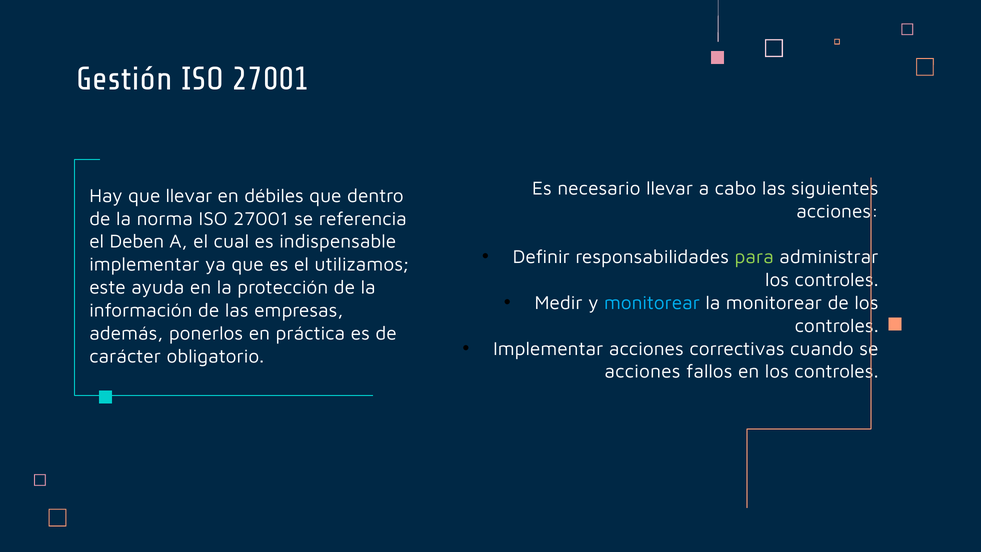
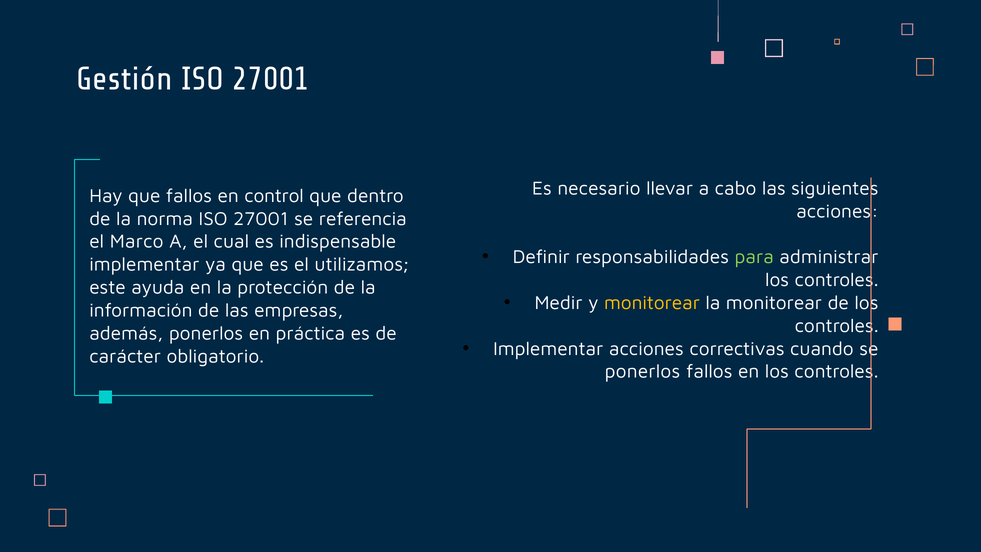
que llevar: llevar -> fallos
débiles: débiles -> control
Deben: Deben -> Marco
monitorear at (652, 303) colour: light blue -> yellow
acciones at (642, 372): acciones -> ponerlos
